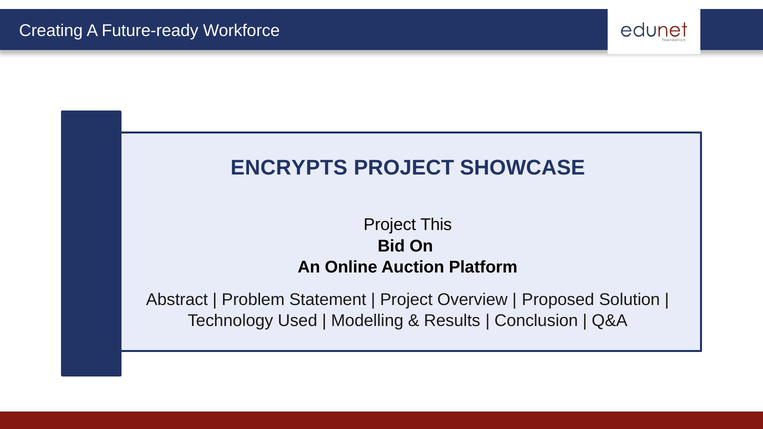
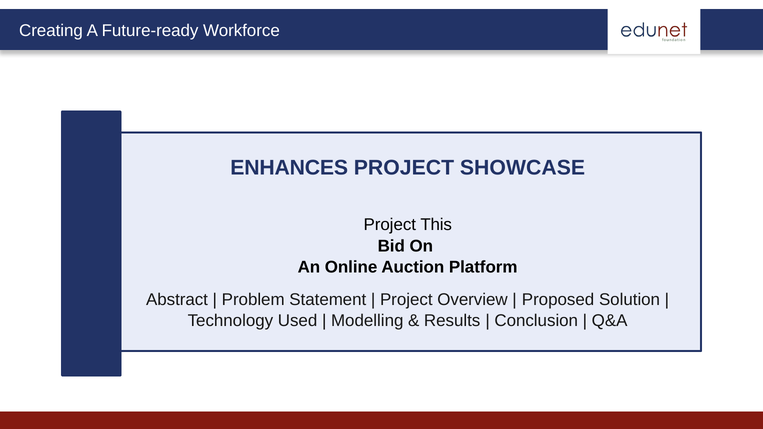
ENCRYPTS: ENCRYPTS -> ENHANCES
